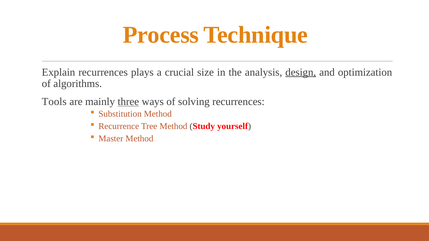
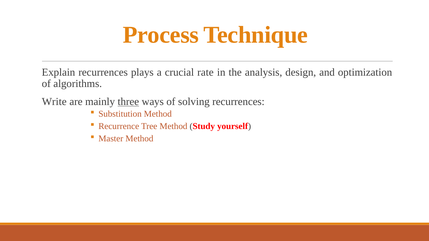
size: size -> rate
design underline: present -> none
Tools: Tools -> Write
